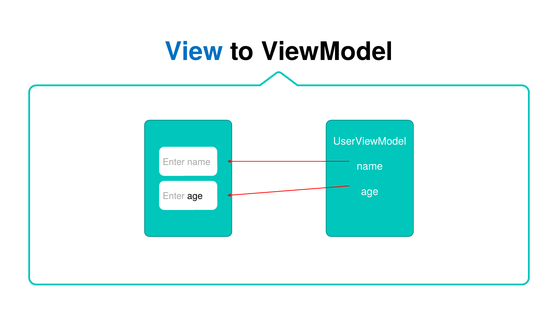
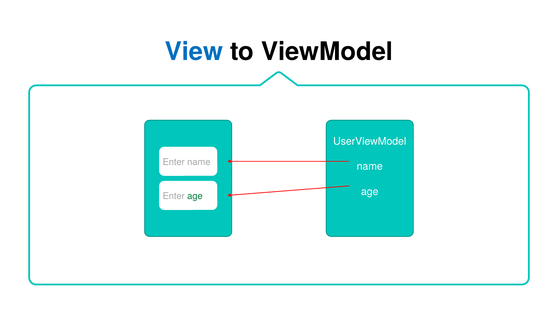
age at (195, 196) colour: black -> green
